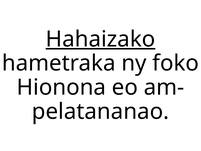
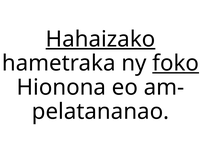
foko underline: none -> present
